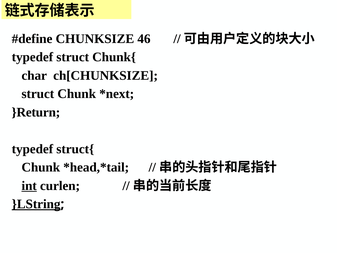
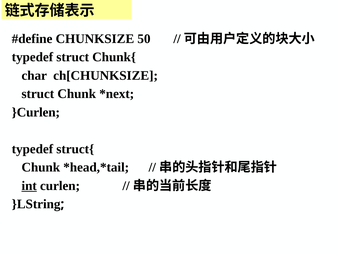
46: 46 -> 50
}Return: }Return -> }Curlen
}LString underline: present -> none
